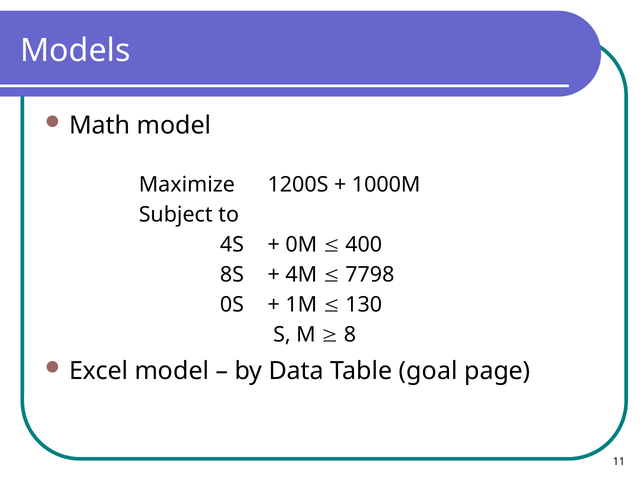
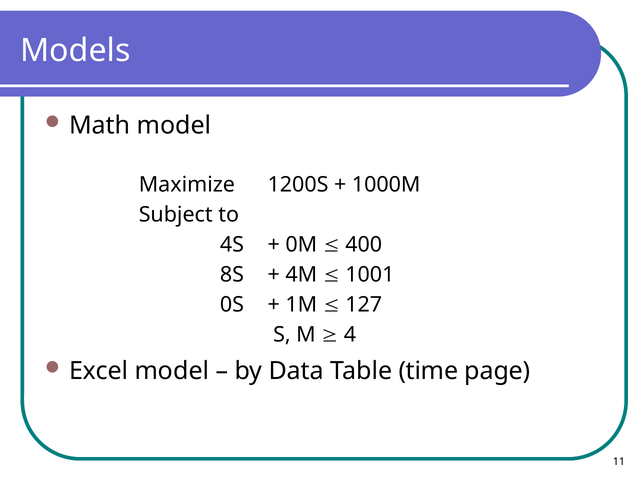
7798: 7798 -> 1001
130: 130 -> 127
8: 8 -> 4
goal: goal -> time
